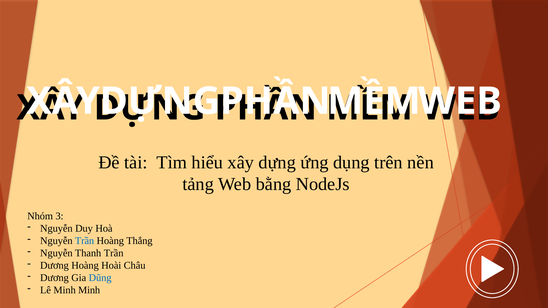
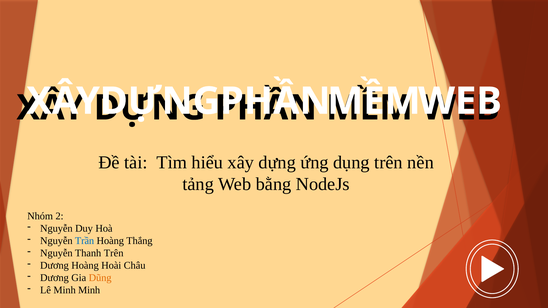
3: 3 -> 2
Thanh Trần: Trần -> Trên
Dũng colour: blue -> orange
